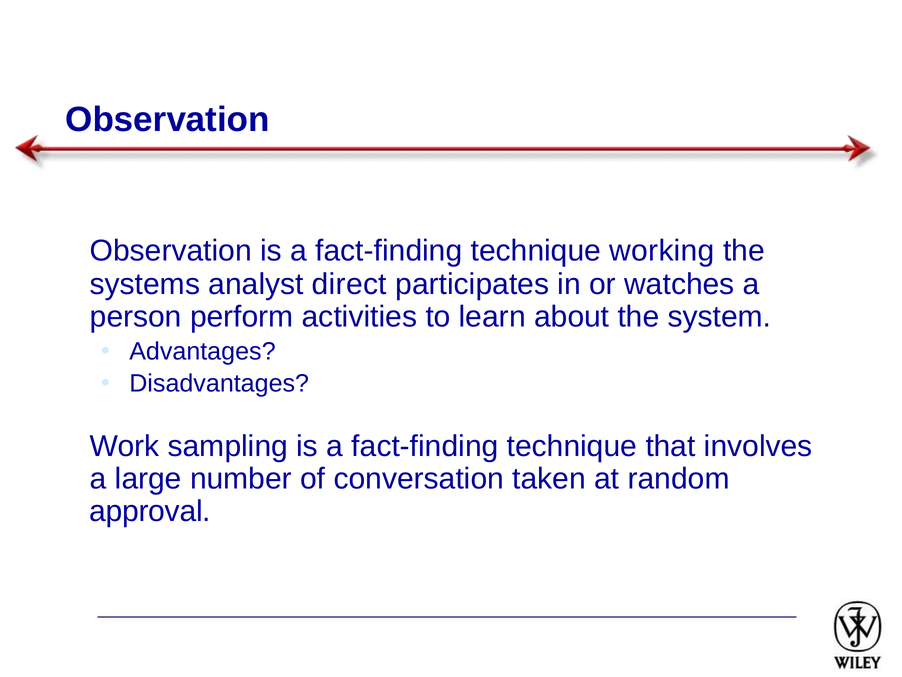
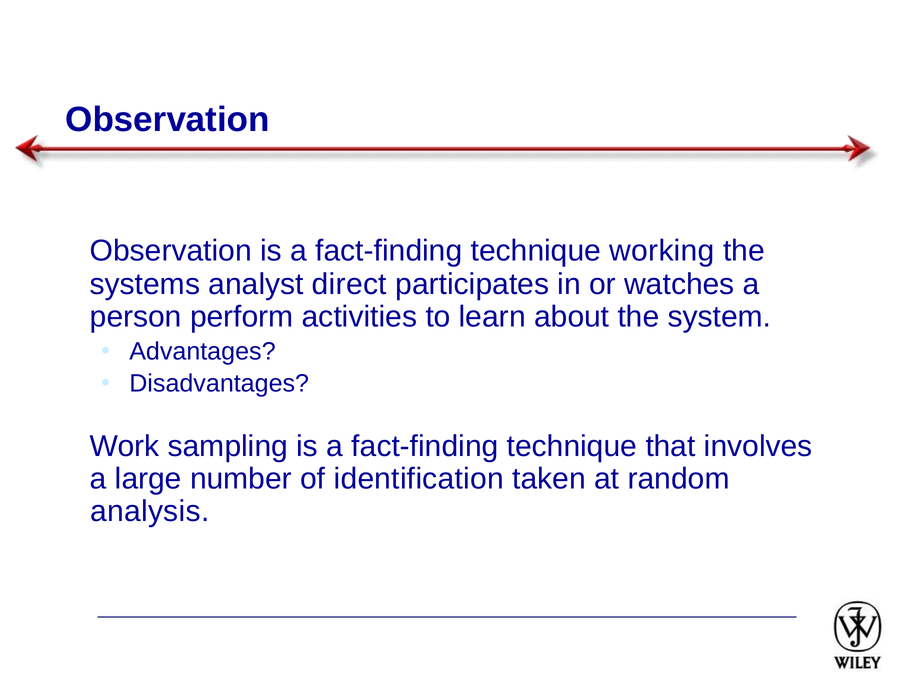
conversation: conversation -> identification
approval: approval -> analysis
